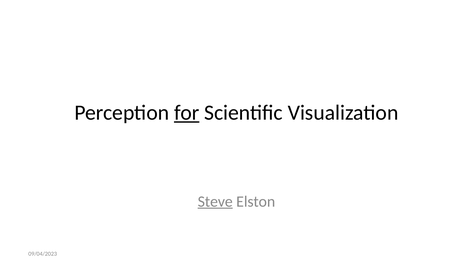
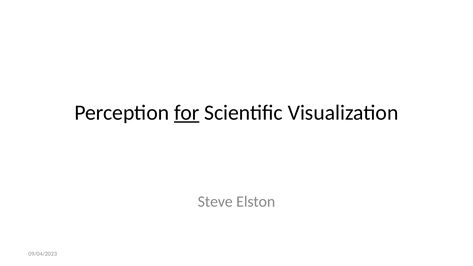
Steve underline: present -> none
